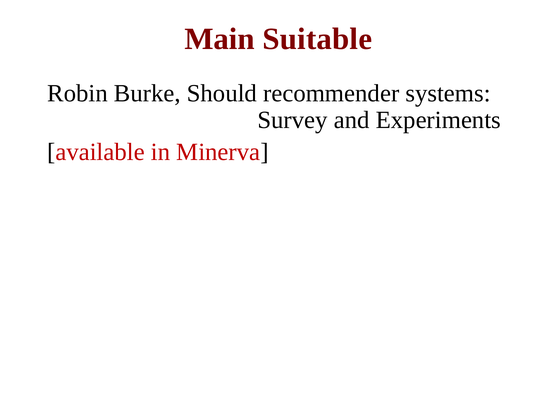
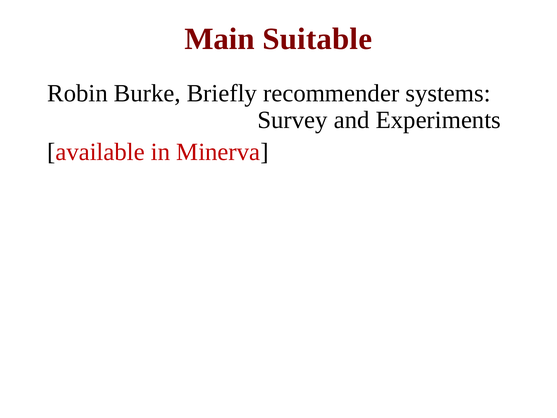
Should: Should -> Briefly
